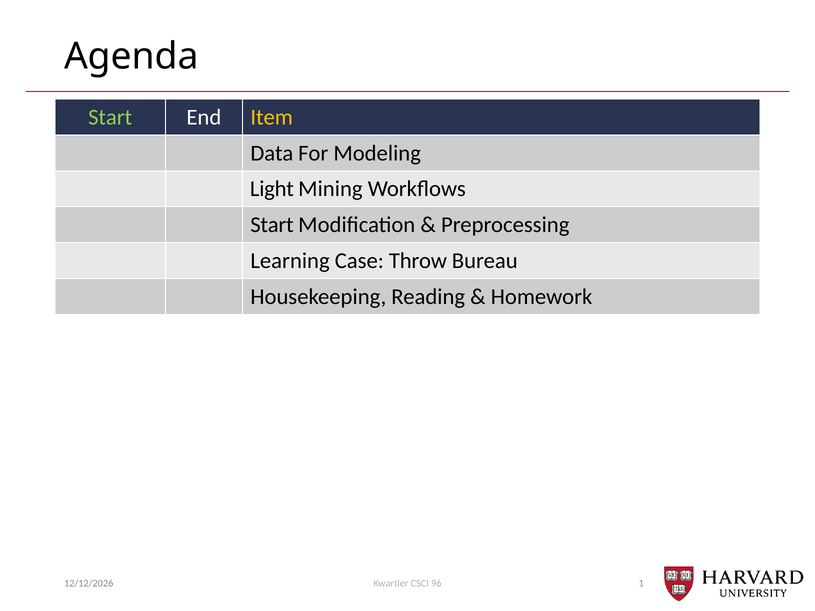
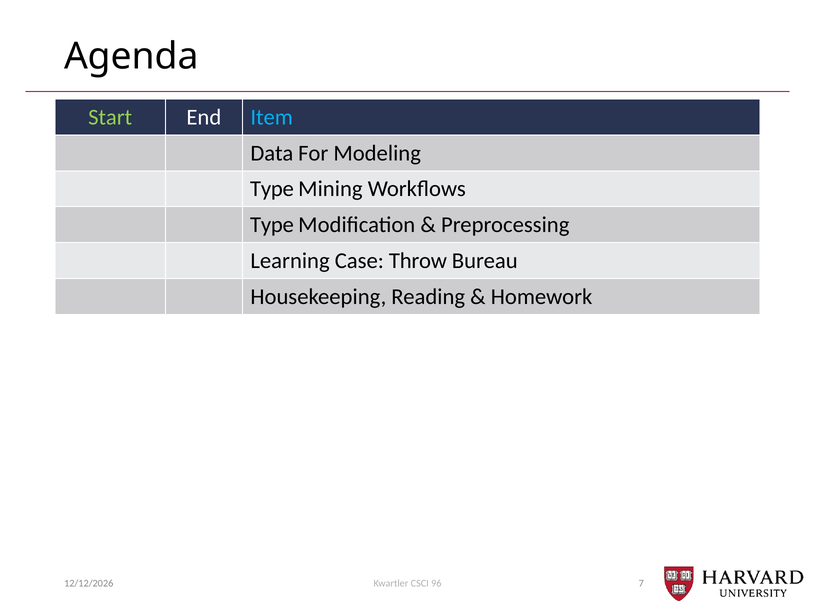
Item colour: yellow -> light blue
Light at (272, 189): Light -> Type
Start at (272, 225): Start -> Type
1: 1 -> 7
